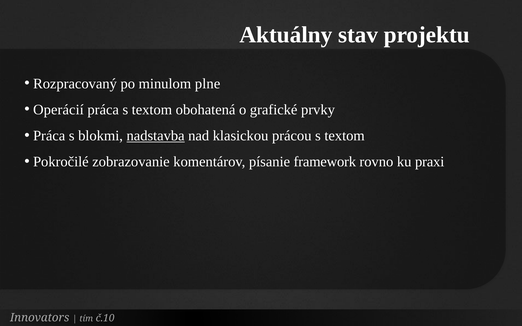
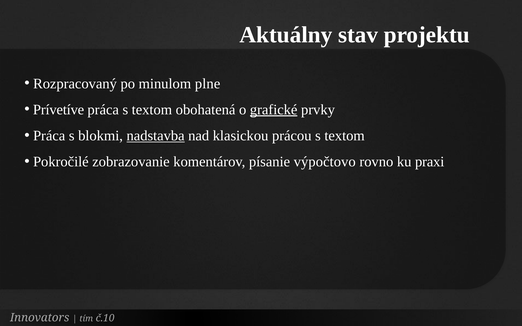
Operácií: Operácií -> Prívetíve
grafické underline: none -> present
framework: framework -> výpočtovo
